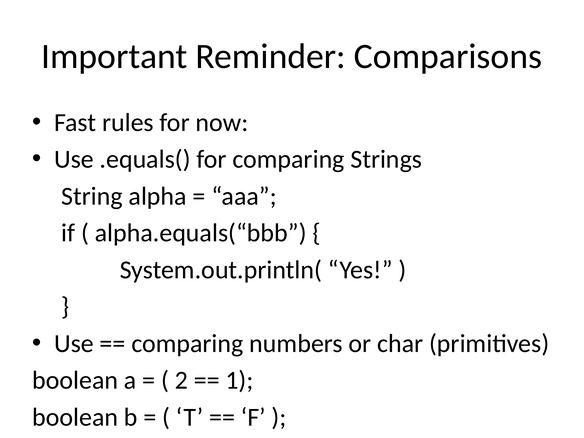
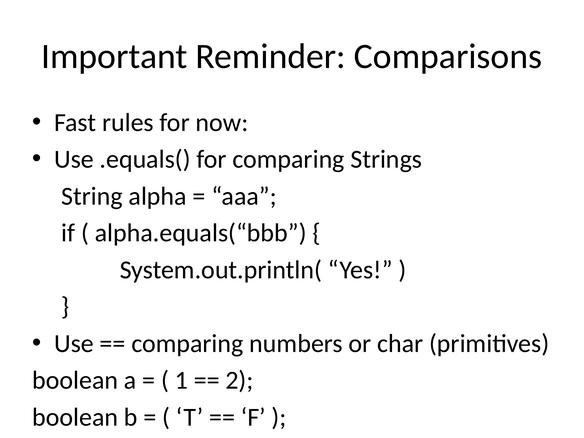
2: 2 -> 1
1: 1 -> 2
